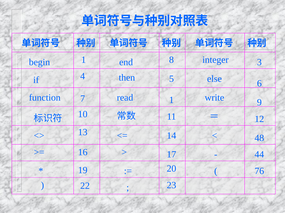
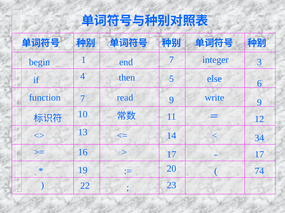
1 8: 8 -> 7
7 1: 1 -> 9
48: 48 -> 34
17 44: 44 -> 17
76: 76 -> 74
